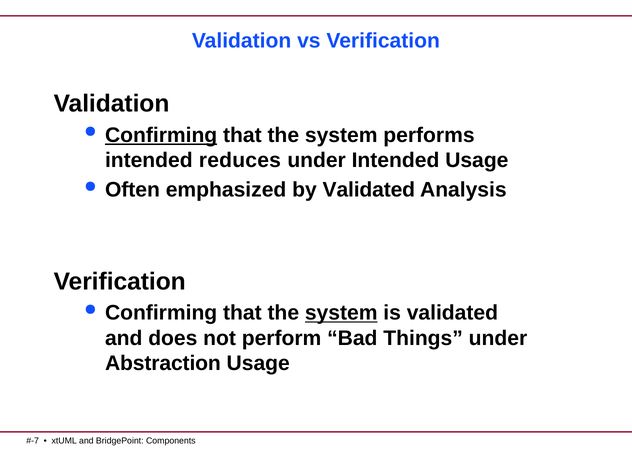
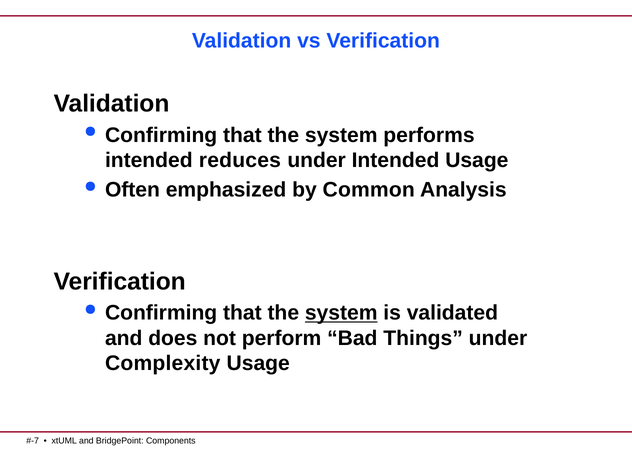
Confirming at (161, 135) underline: present -> none
by Validated: Validated -> Common
Abstraction: Abstraction -> Complexity
